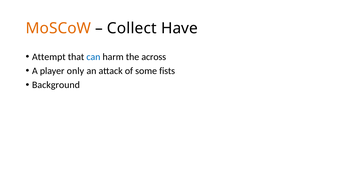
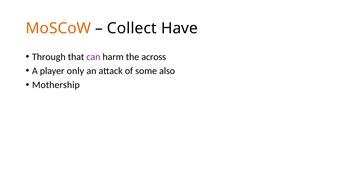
Attempt: Attempt -> Through
can colour: blue -> purple
fists: fists -> also
Background: Background -> Mothership
